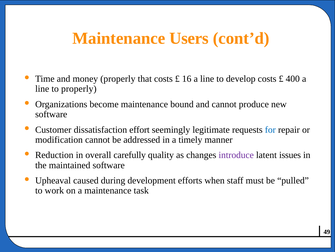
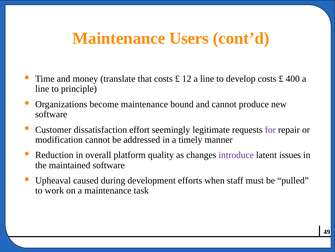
money properly: properly -> translate
16: 16 -> 12
to properly: properly -> principle
for colour: blue -> purple
carefully: carefully -> platform
